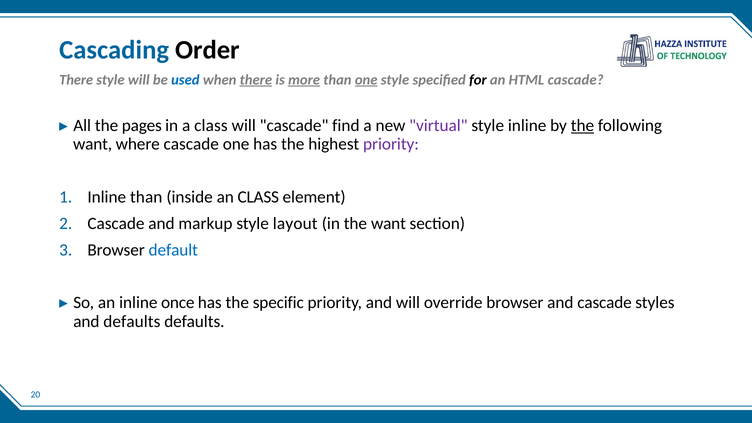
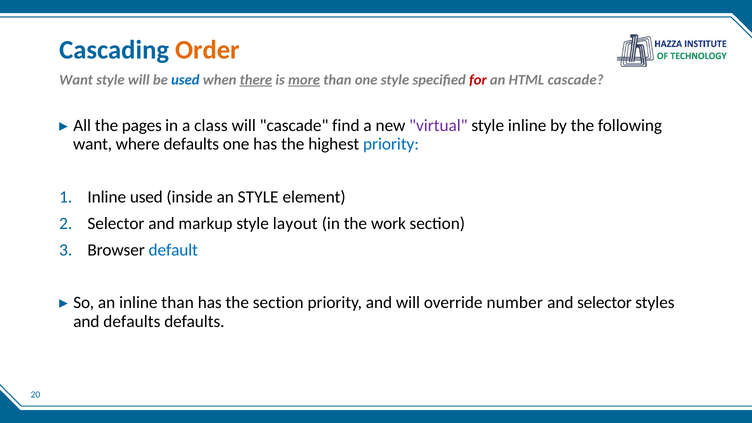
Order colour: black -> orange
There at (76, 80): There -> Want
one at (366, 80) underline: present -> none
for colour: black -> red
the at (582, 126) underline: present -> none
where cascade: cascade -> defaults
priority at (391, 144) colour: purple -> blue
Inline than: than -> used
an CLASS: CLASS -> STYLE
Cascade at (116, 223): Cascade -> Selector
the want: want -> work
inline once: once -> than
the specific: specific -> section
override browser: browser -> number
and cascade: cascade -> selector
